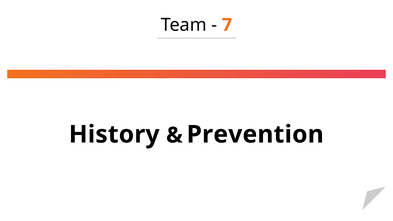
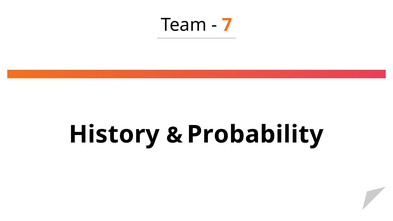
Prevention: Prevention -> Probability
